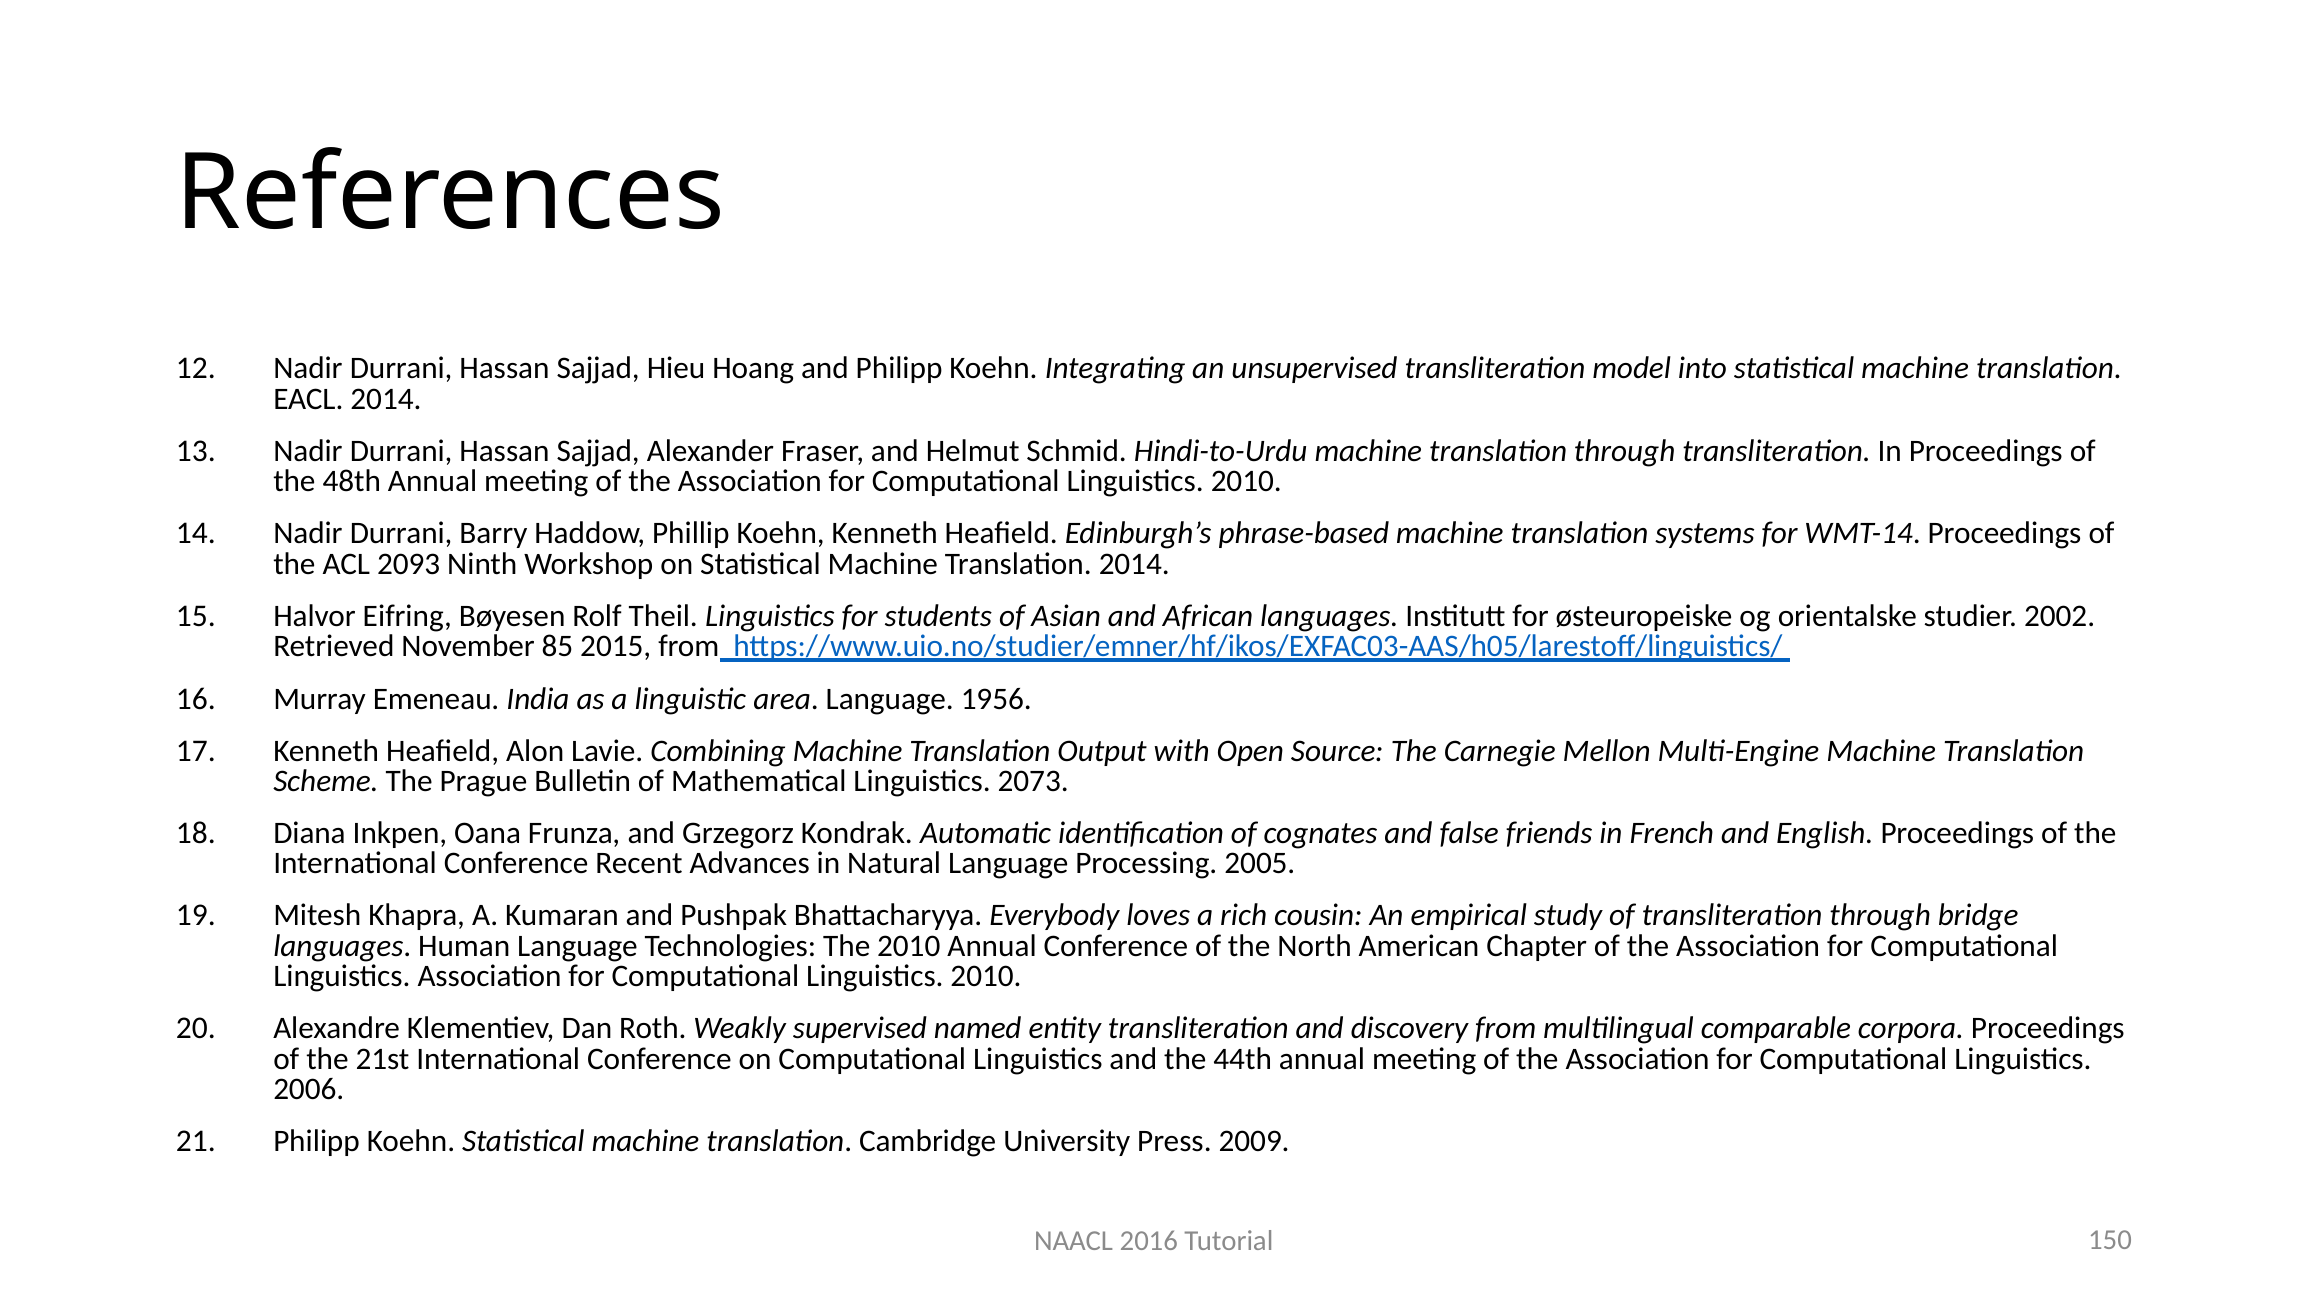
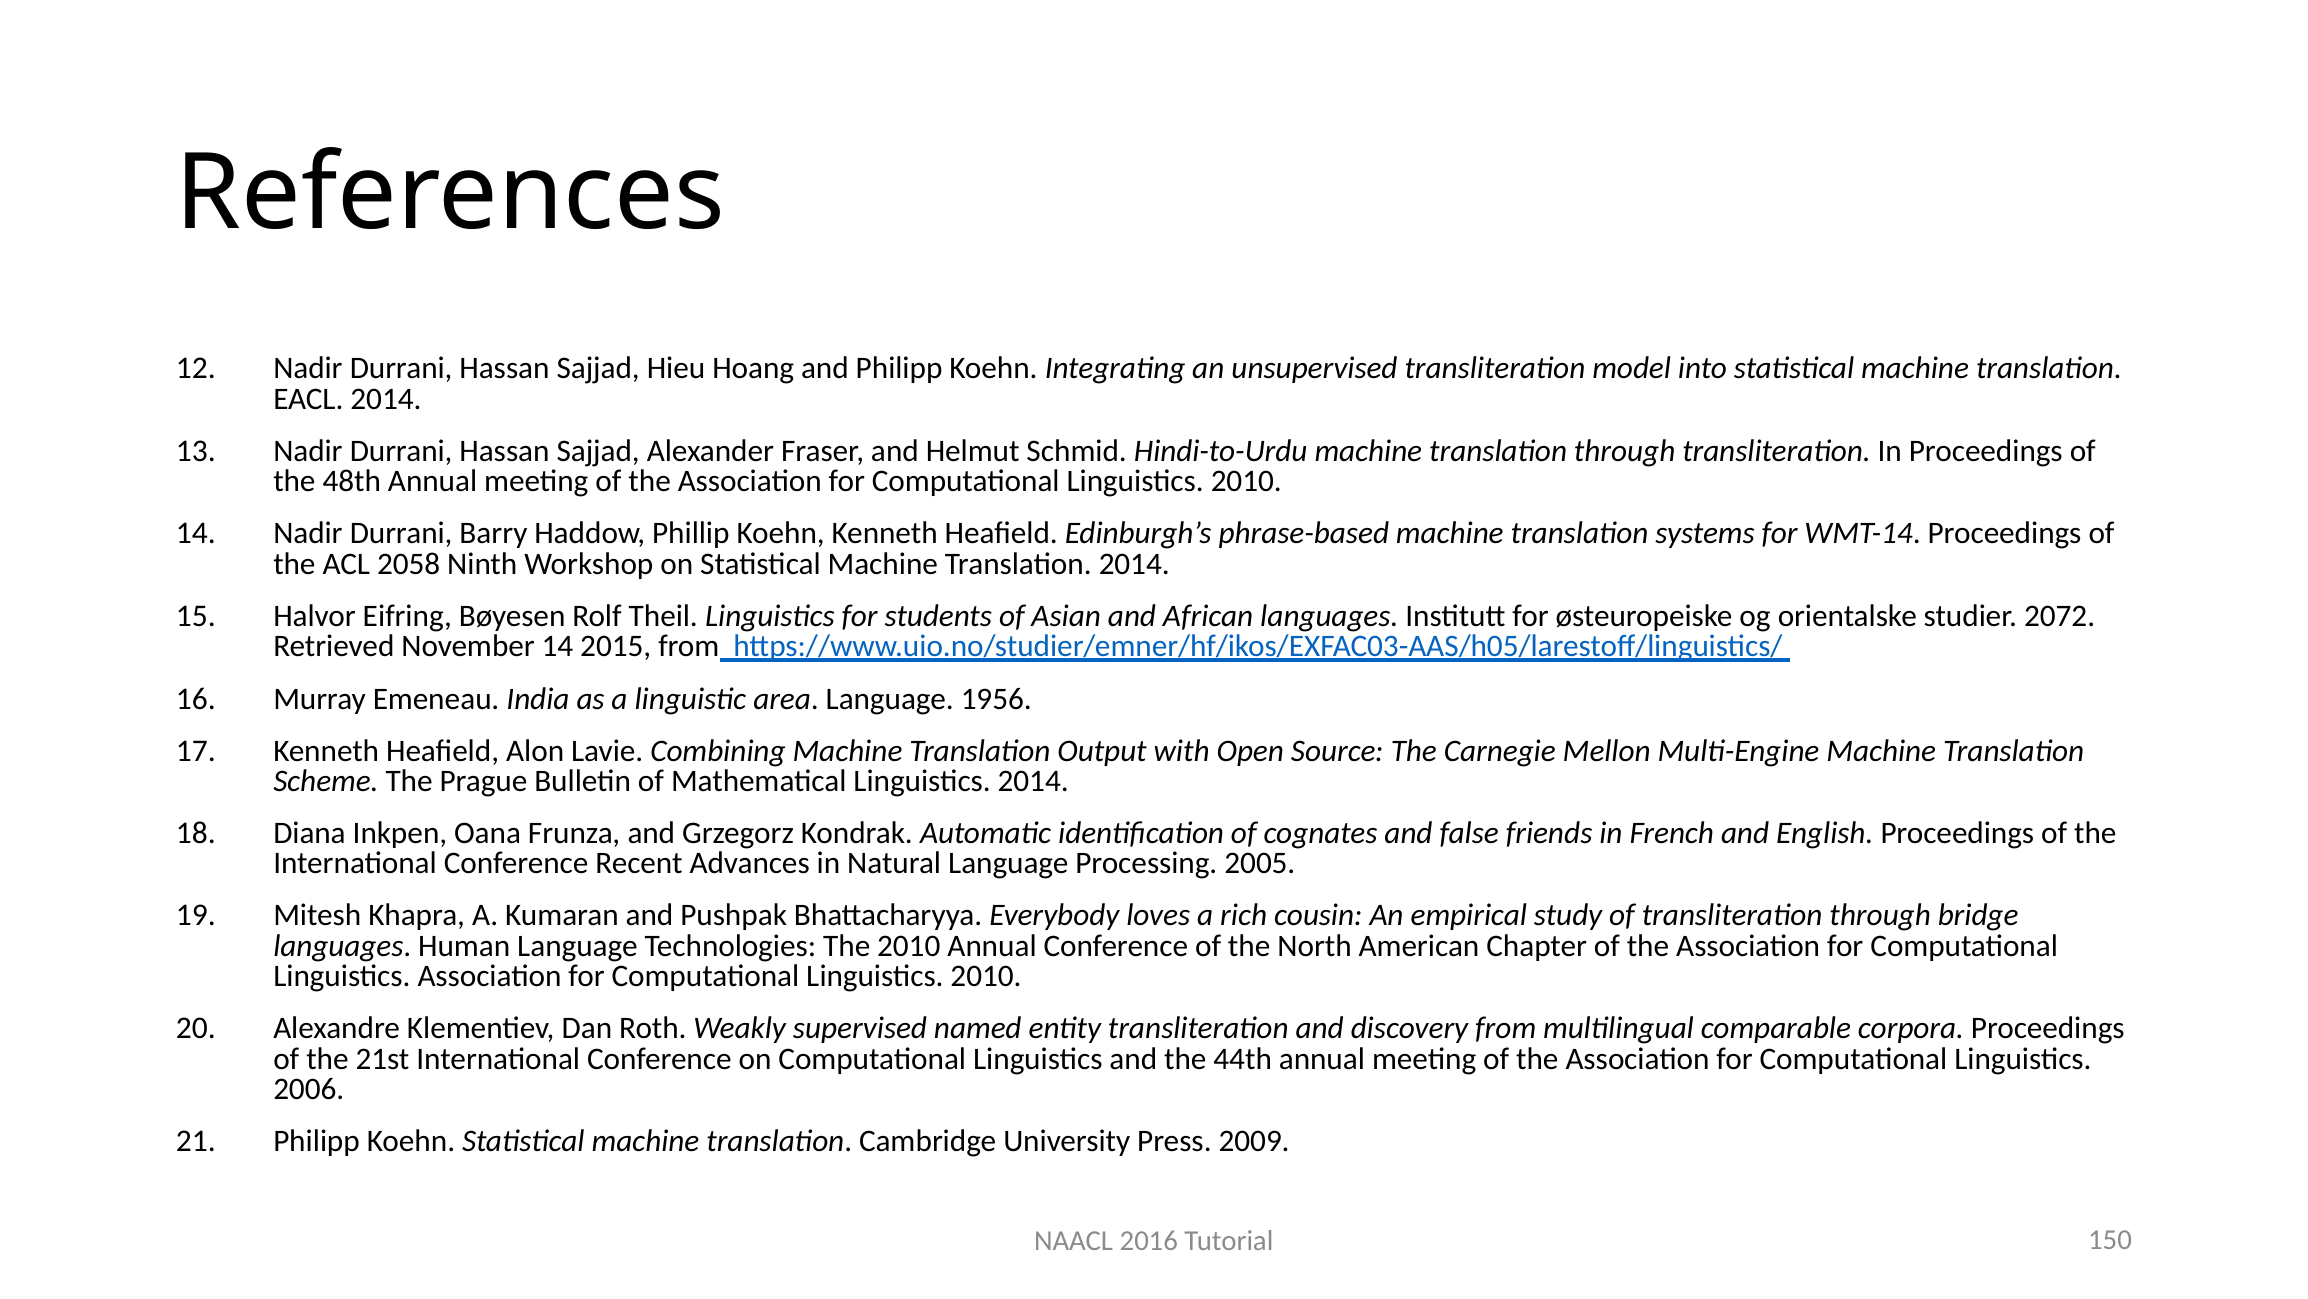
2093: 2093 -> 2058
2002: 2002 -> 2072
November 85: 85 -> 14
Linguistics 2073: 2073 -> 2014
